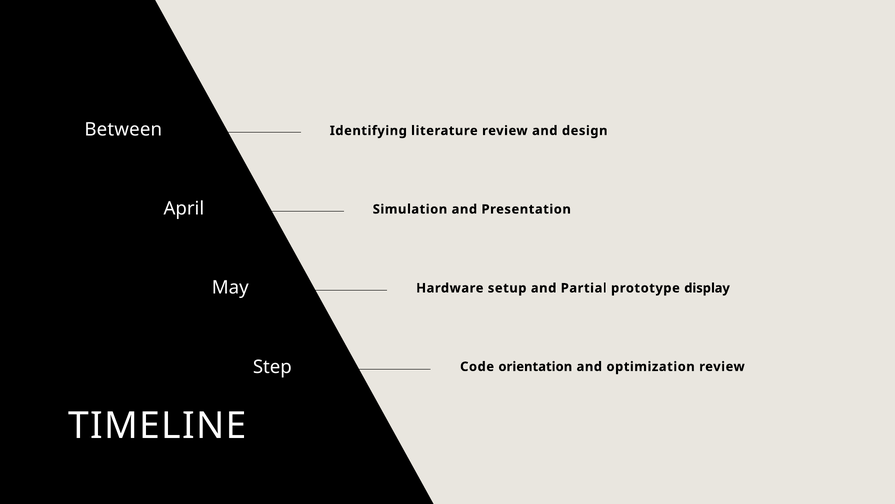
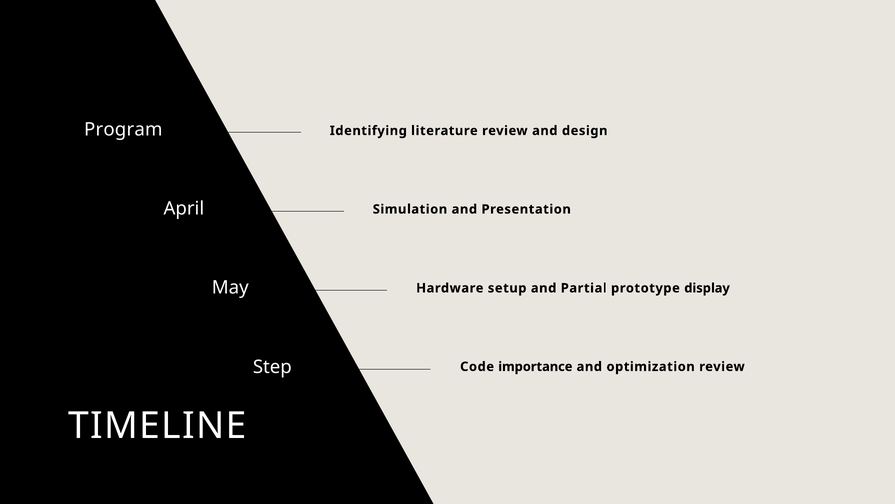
Between: Between -> Program
orientation: orientation -> importance
